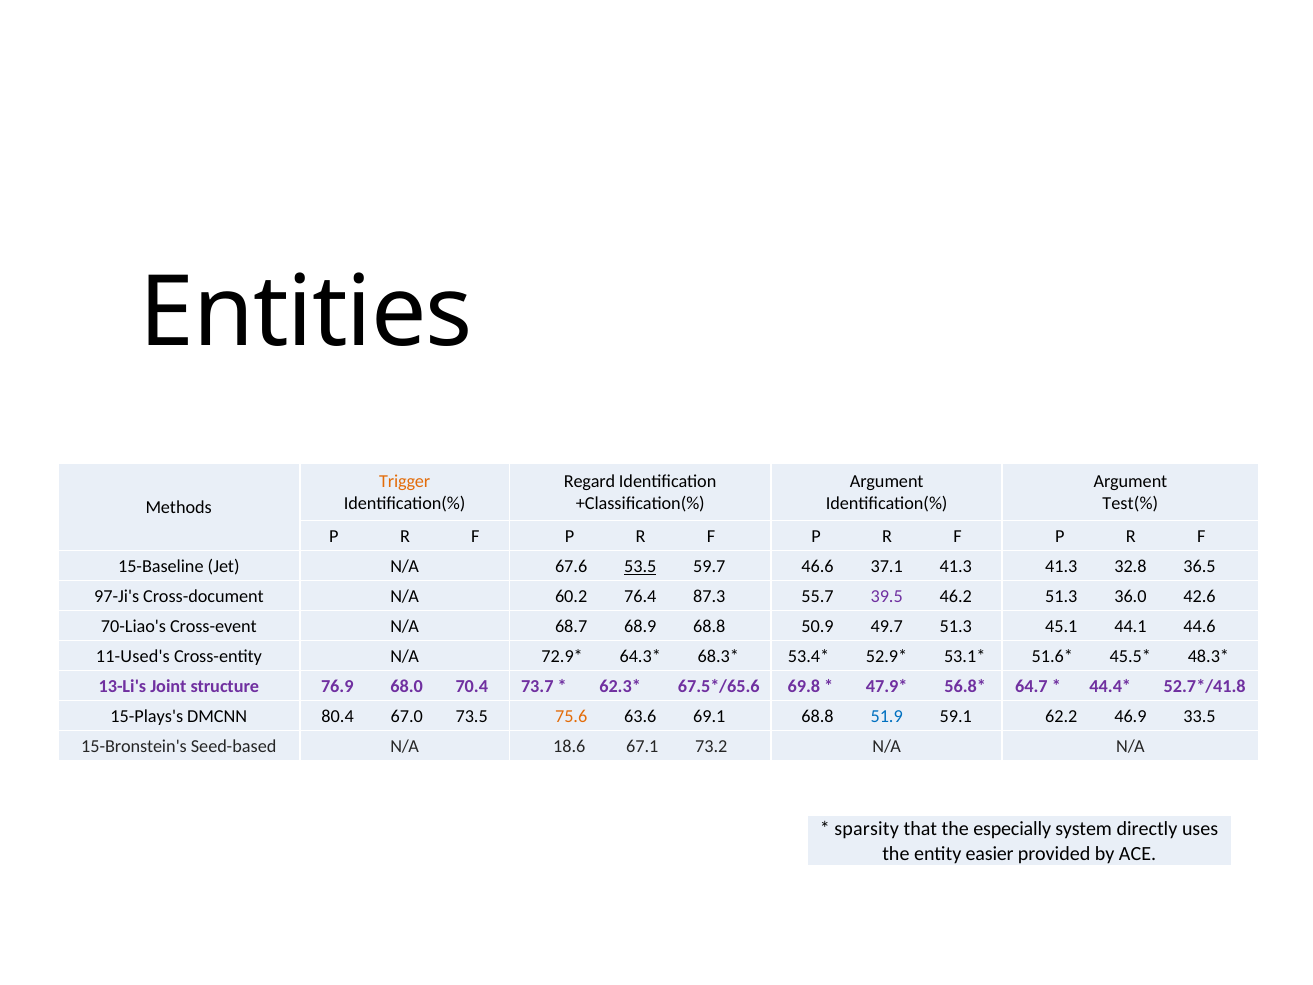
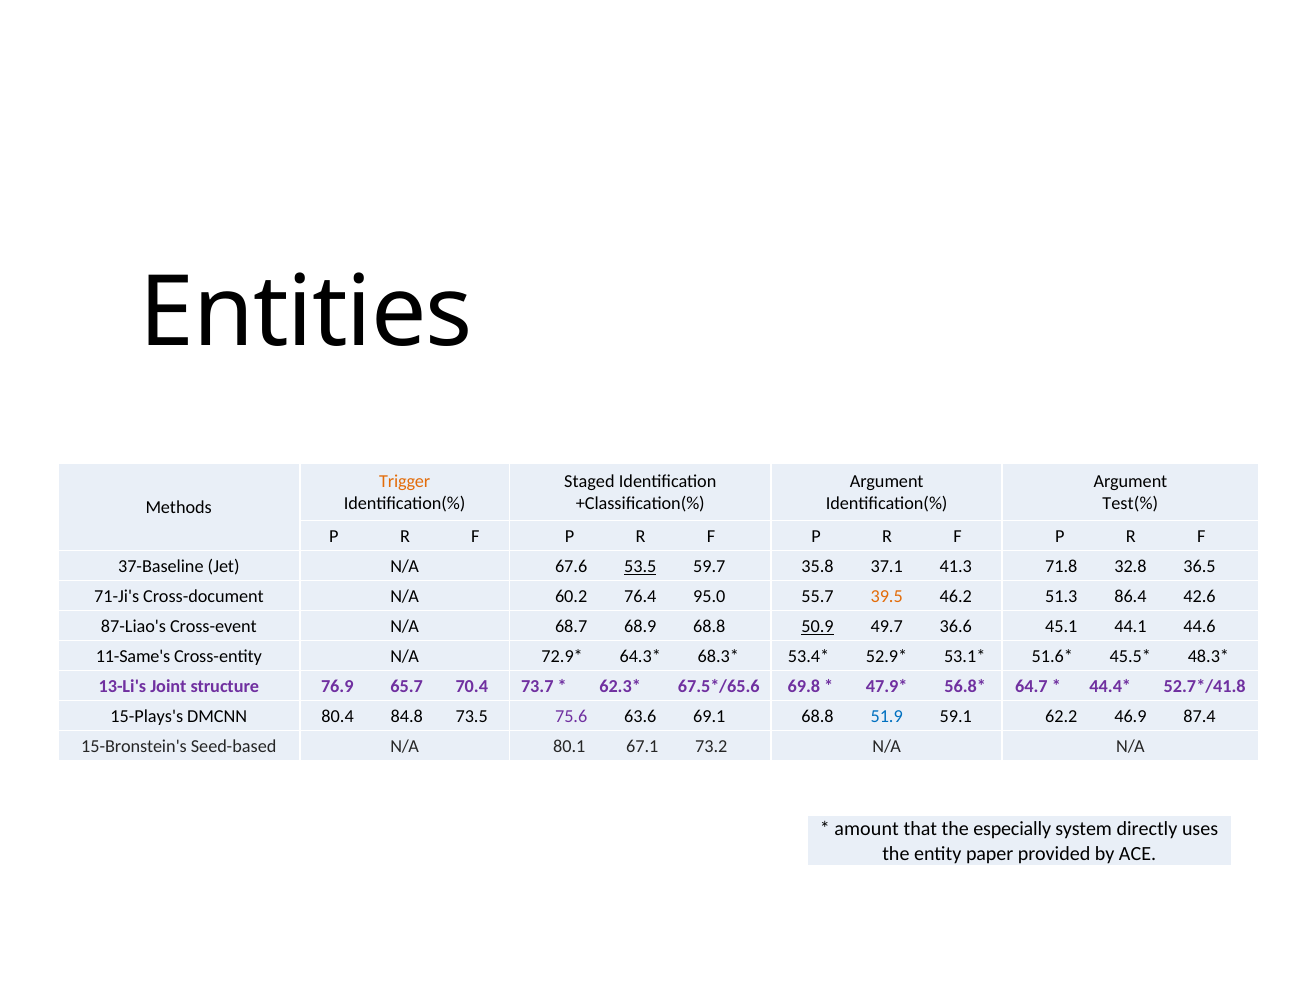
Regard: Regard -> Staged
15-Baseline: 15-Baseline -> 37-Baseline
46.6: 46.6 -> 35.8
41.3 41.3: 41.3 -> 71.8
97-Ji's: 97-Ji's -> 71-Ji's
87.3: 87.3 -> 95.0
39.5 colour: purple -> orange
36.0: 36.0 -> 86.4
70-Liao's: 70-Liao's -> 87-Liao's
50.9 underline: none -> present
49.7 51.3: 51.3 -> 36.6
11-Used's: 11-Used's -> 11-Same's
68.0: 68.0 -> 65.7
67.0: 67.0 -> 84.8
75.6 colour: orange -> purple
33.5: 33.5 -> 87.4
18.6: 18.6 -> 80.1
sparsity: sparsity -> amount
easier: easier -> paper
